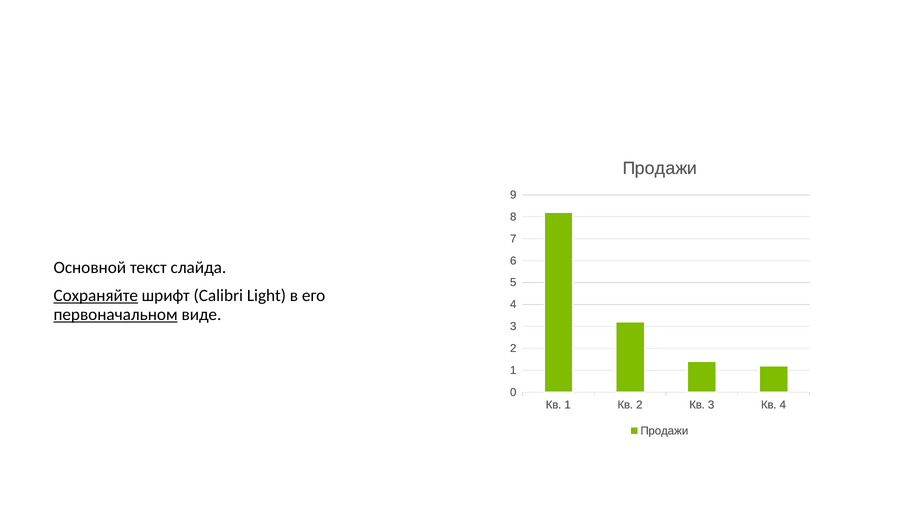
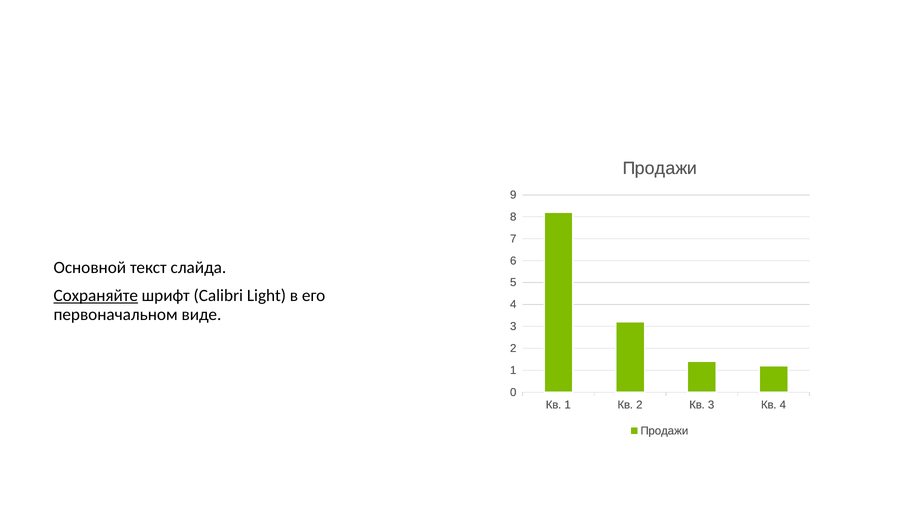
первоначальном underline: present -> none
